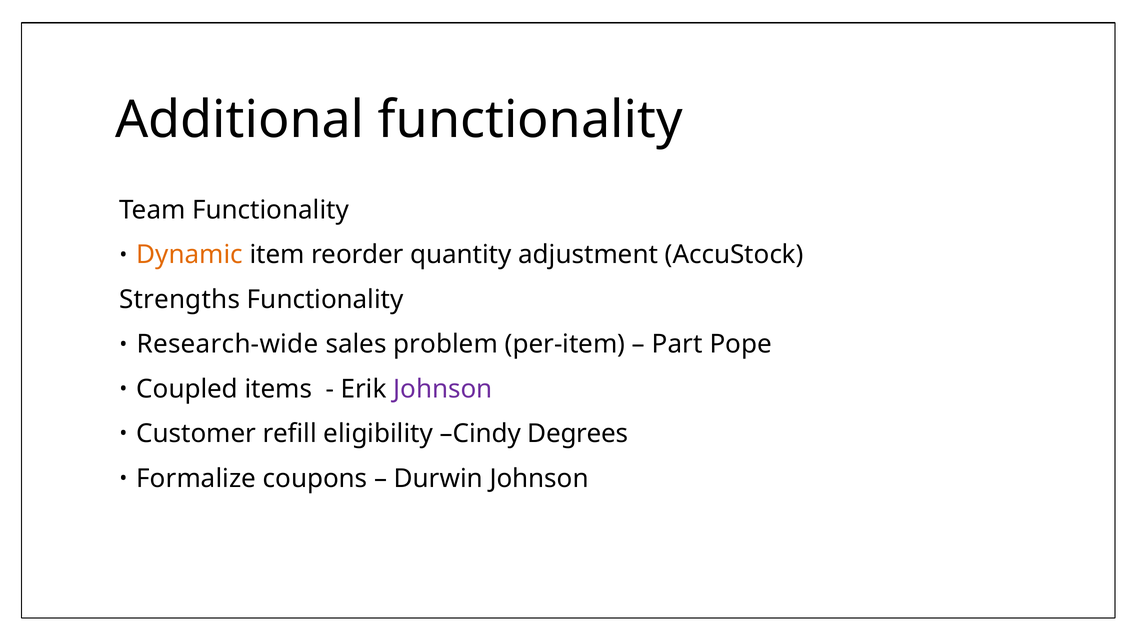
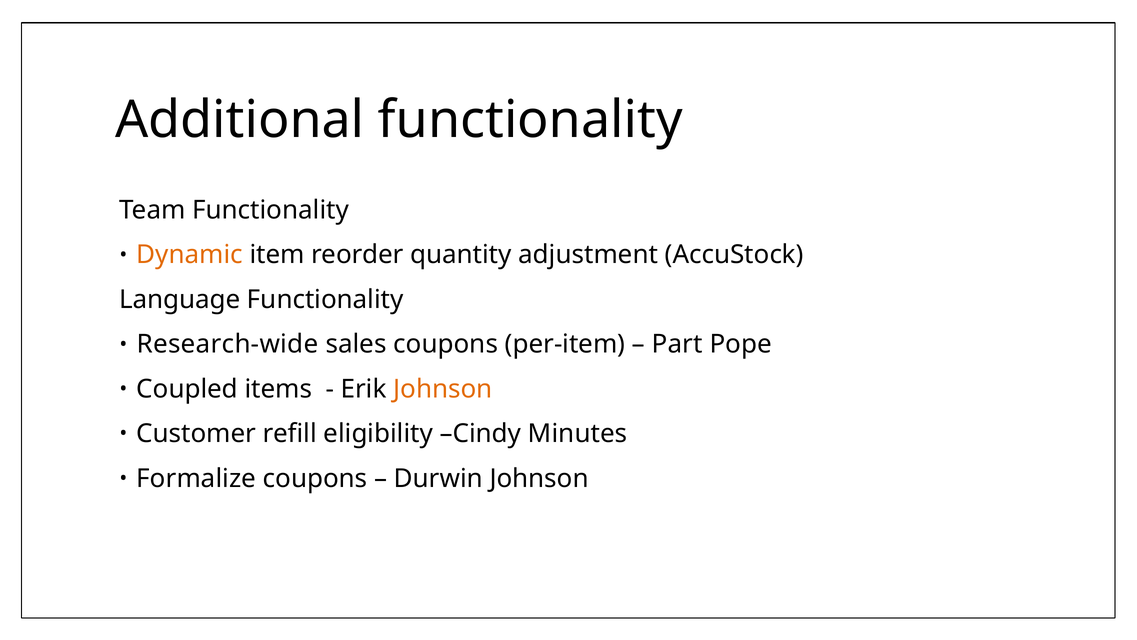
Strengths: Strengths -> Language
sales problem: problem -> coupons
Johnson at (443, 389) colour: purple -> orange
Degrees: Degrees -> Minutes
